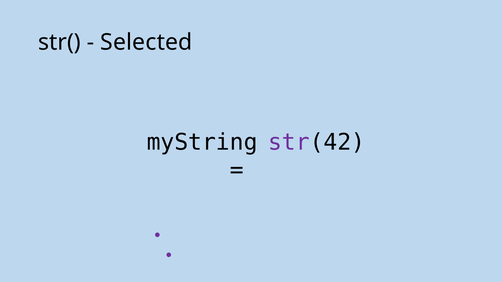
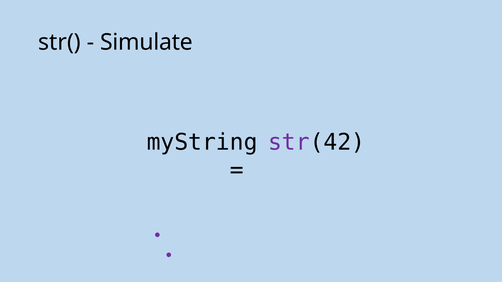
Selected: Selected -> Simulate
